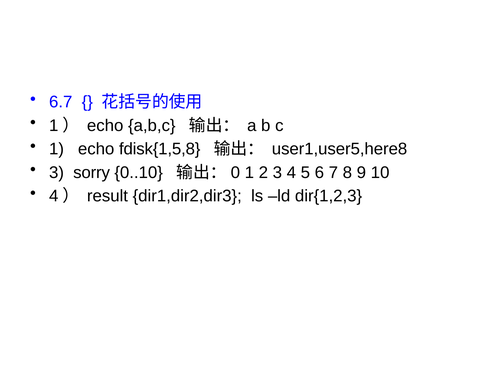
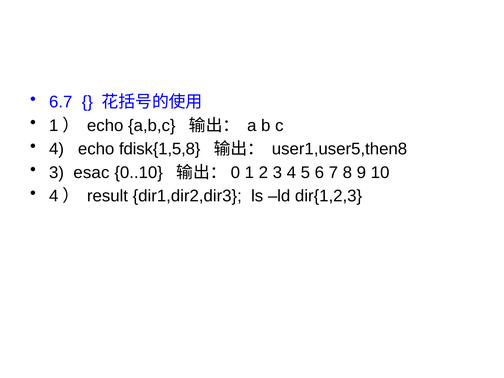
1 at (57, 149): 1 -> 4
user1,user5,here8: user1,user5,here8 -> user1,user5,then8
sorry: sorry -> esac
